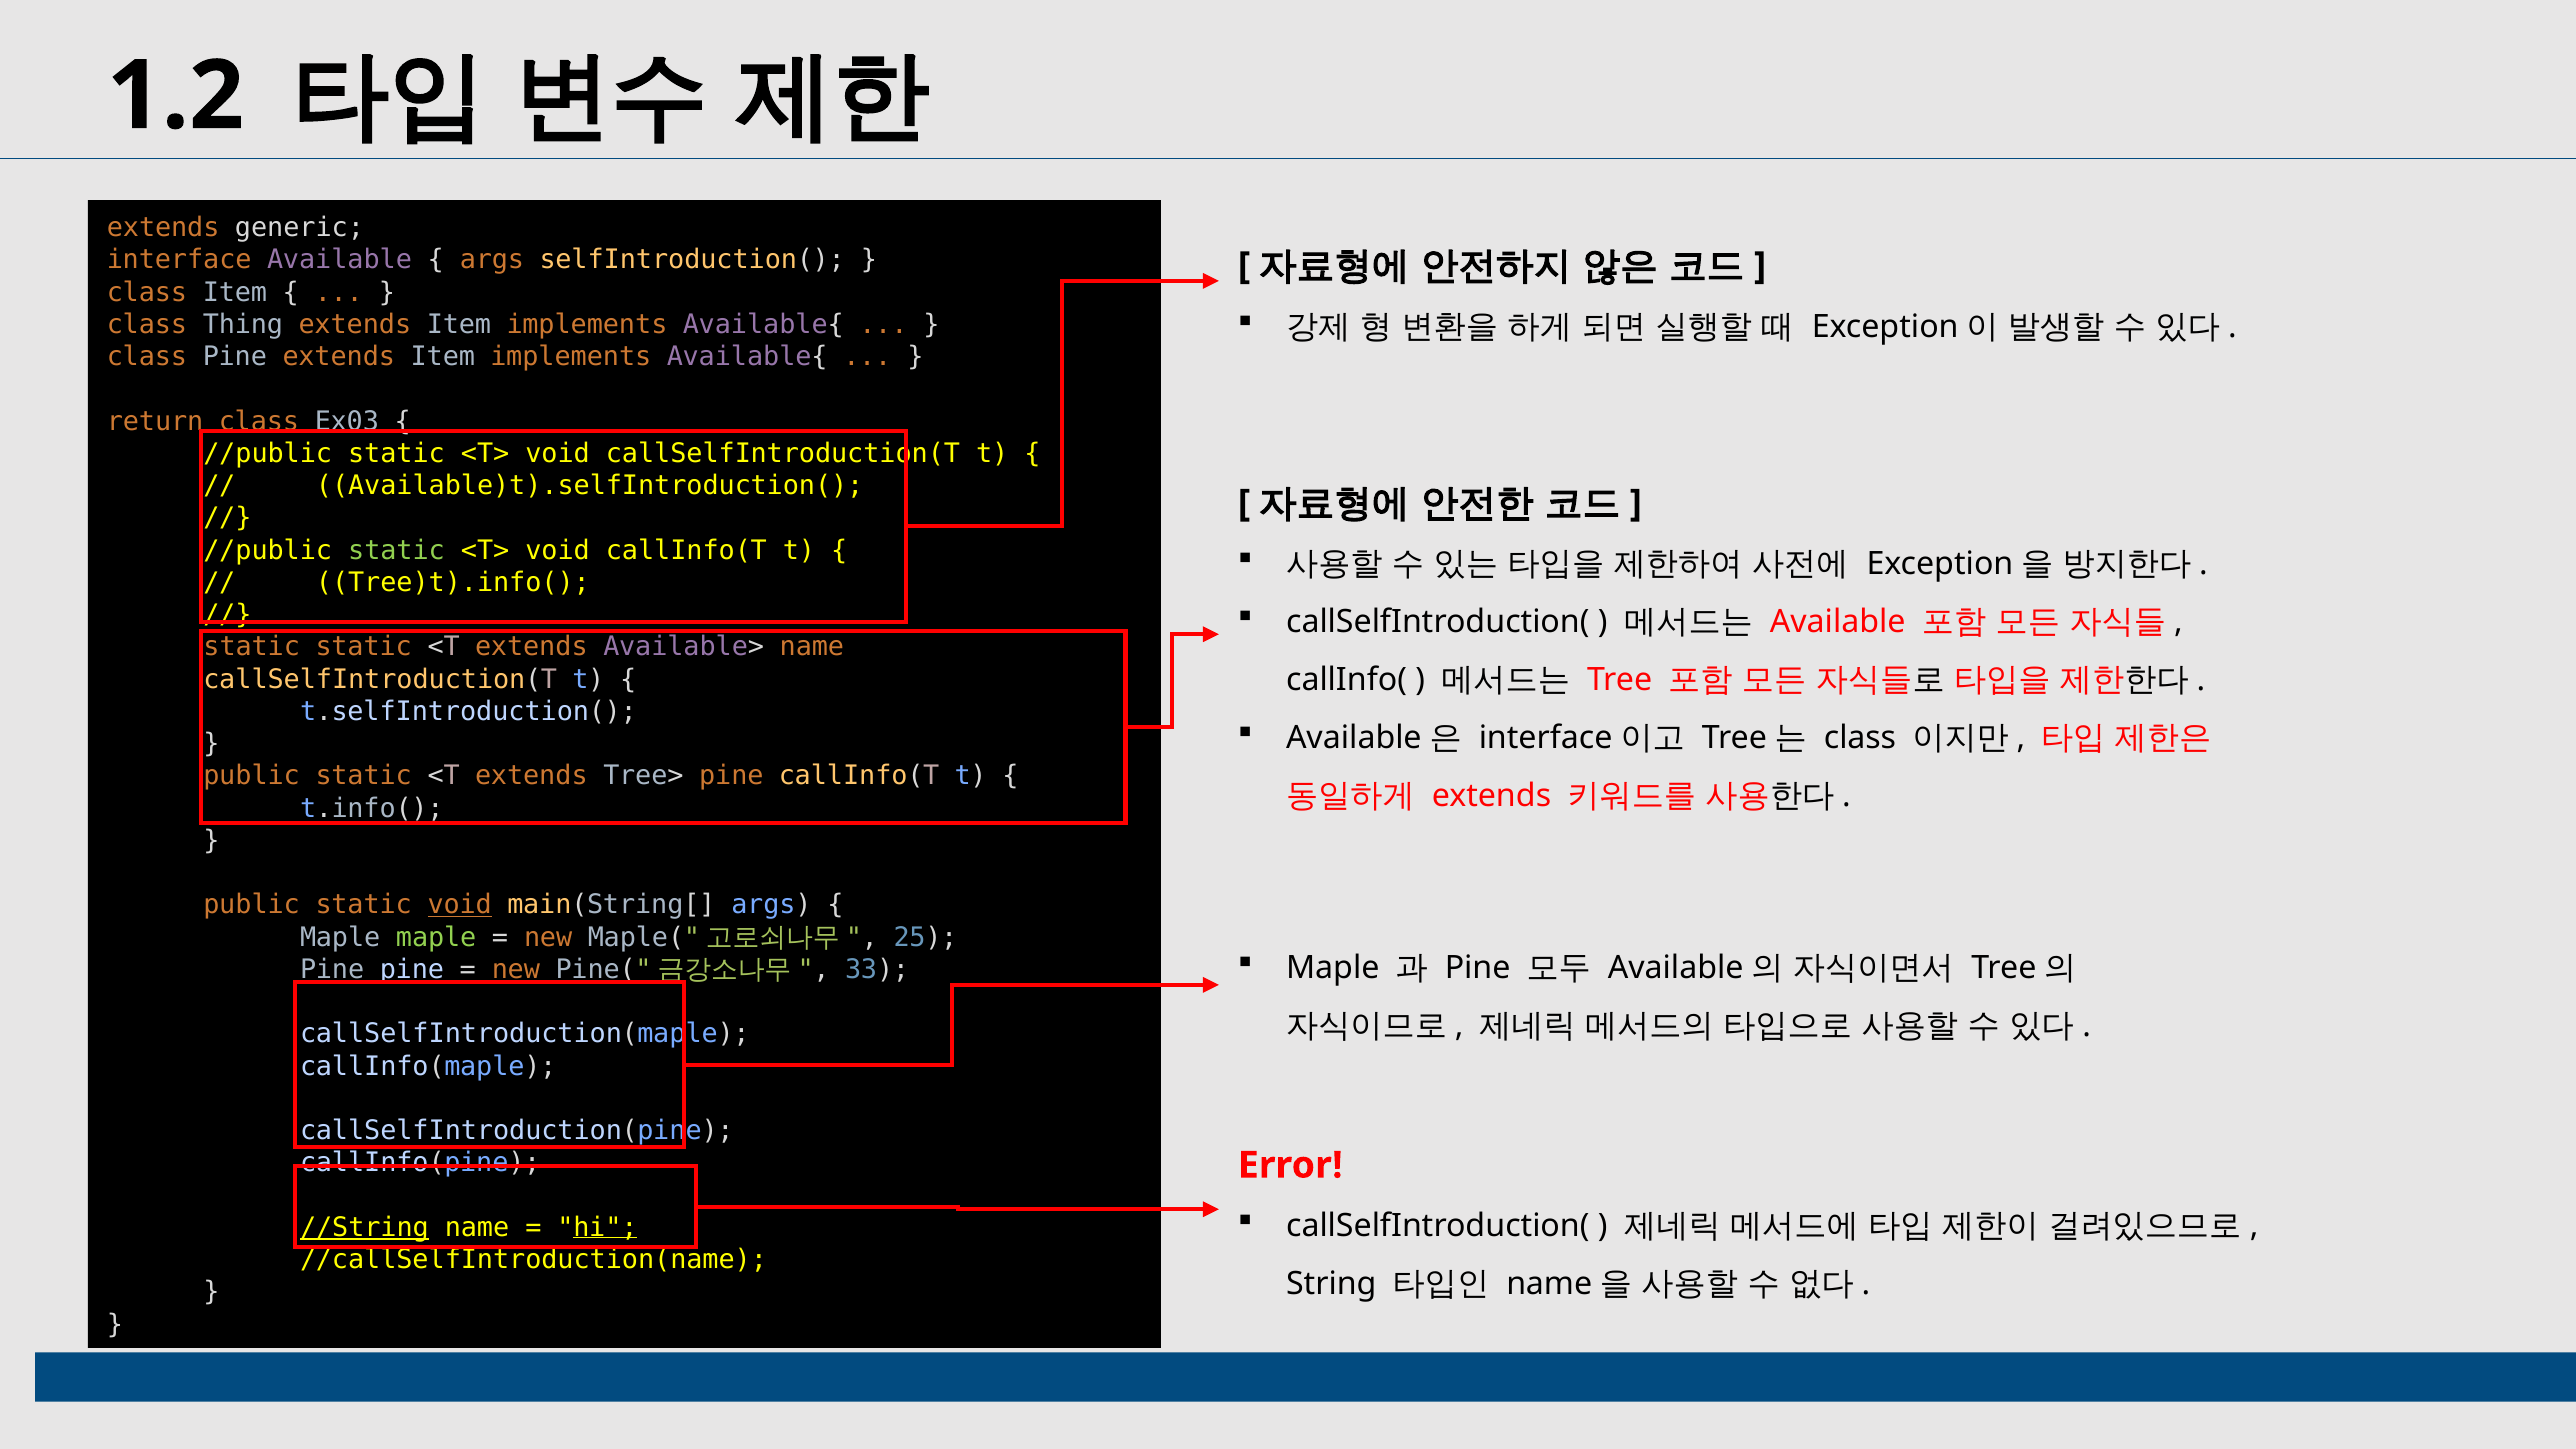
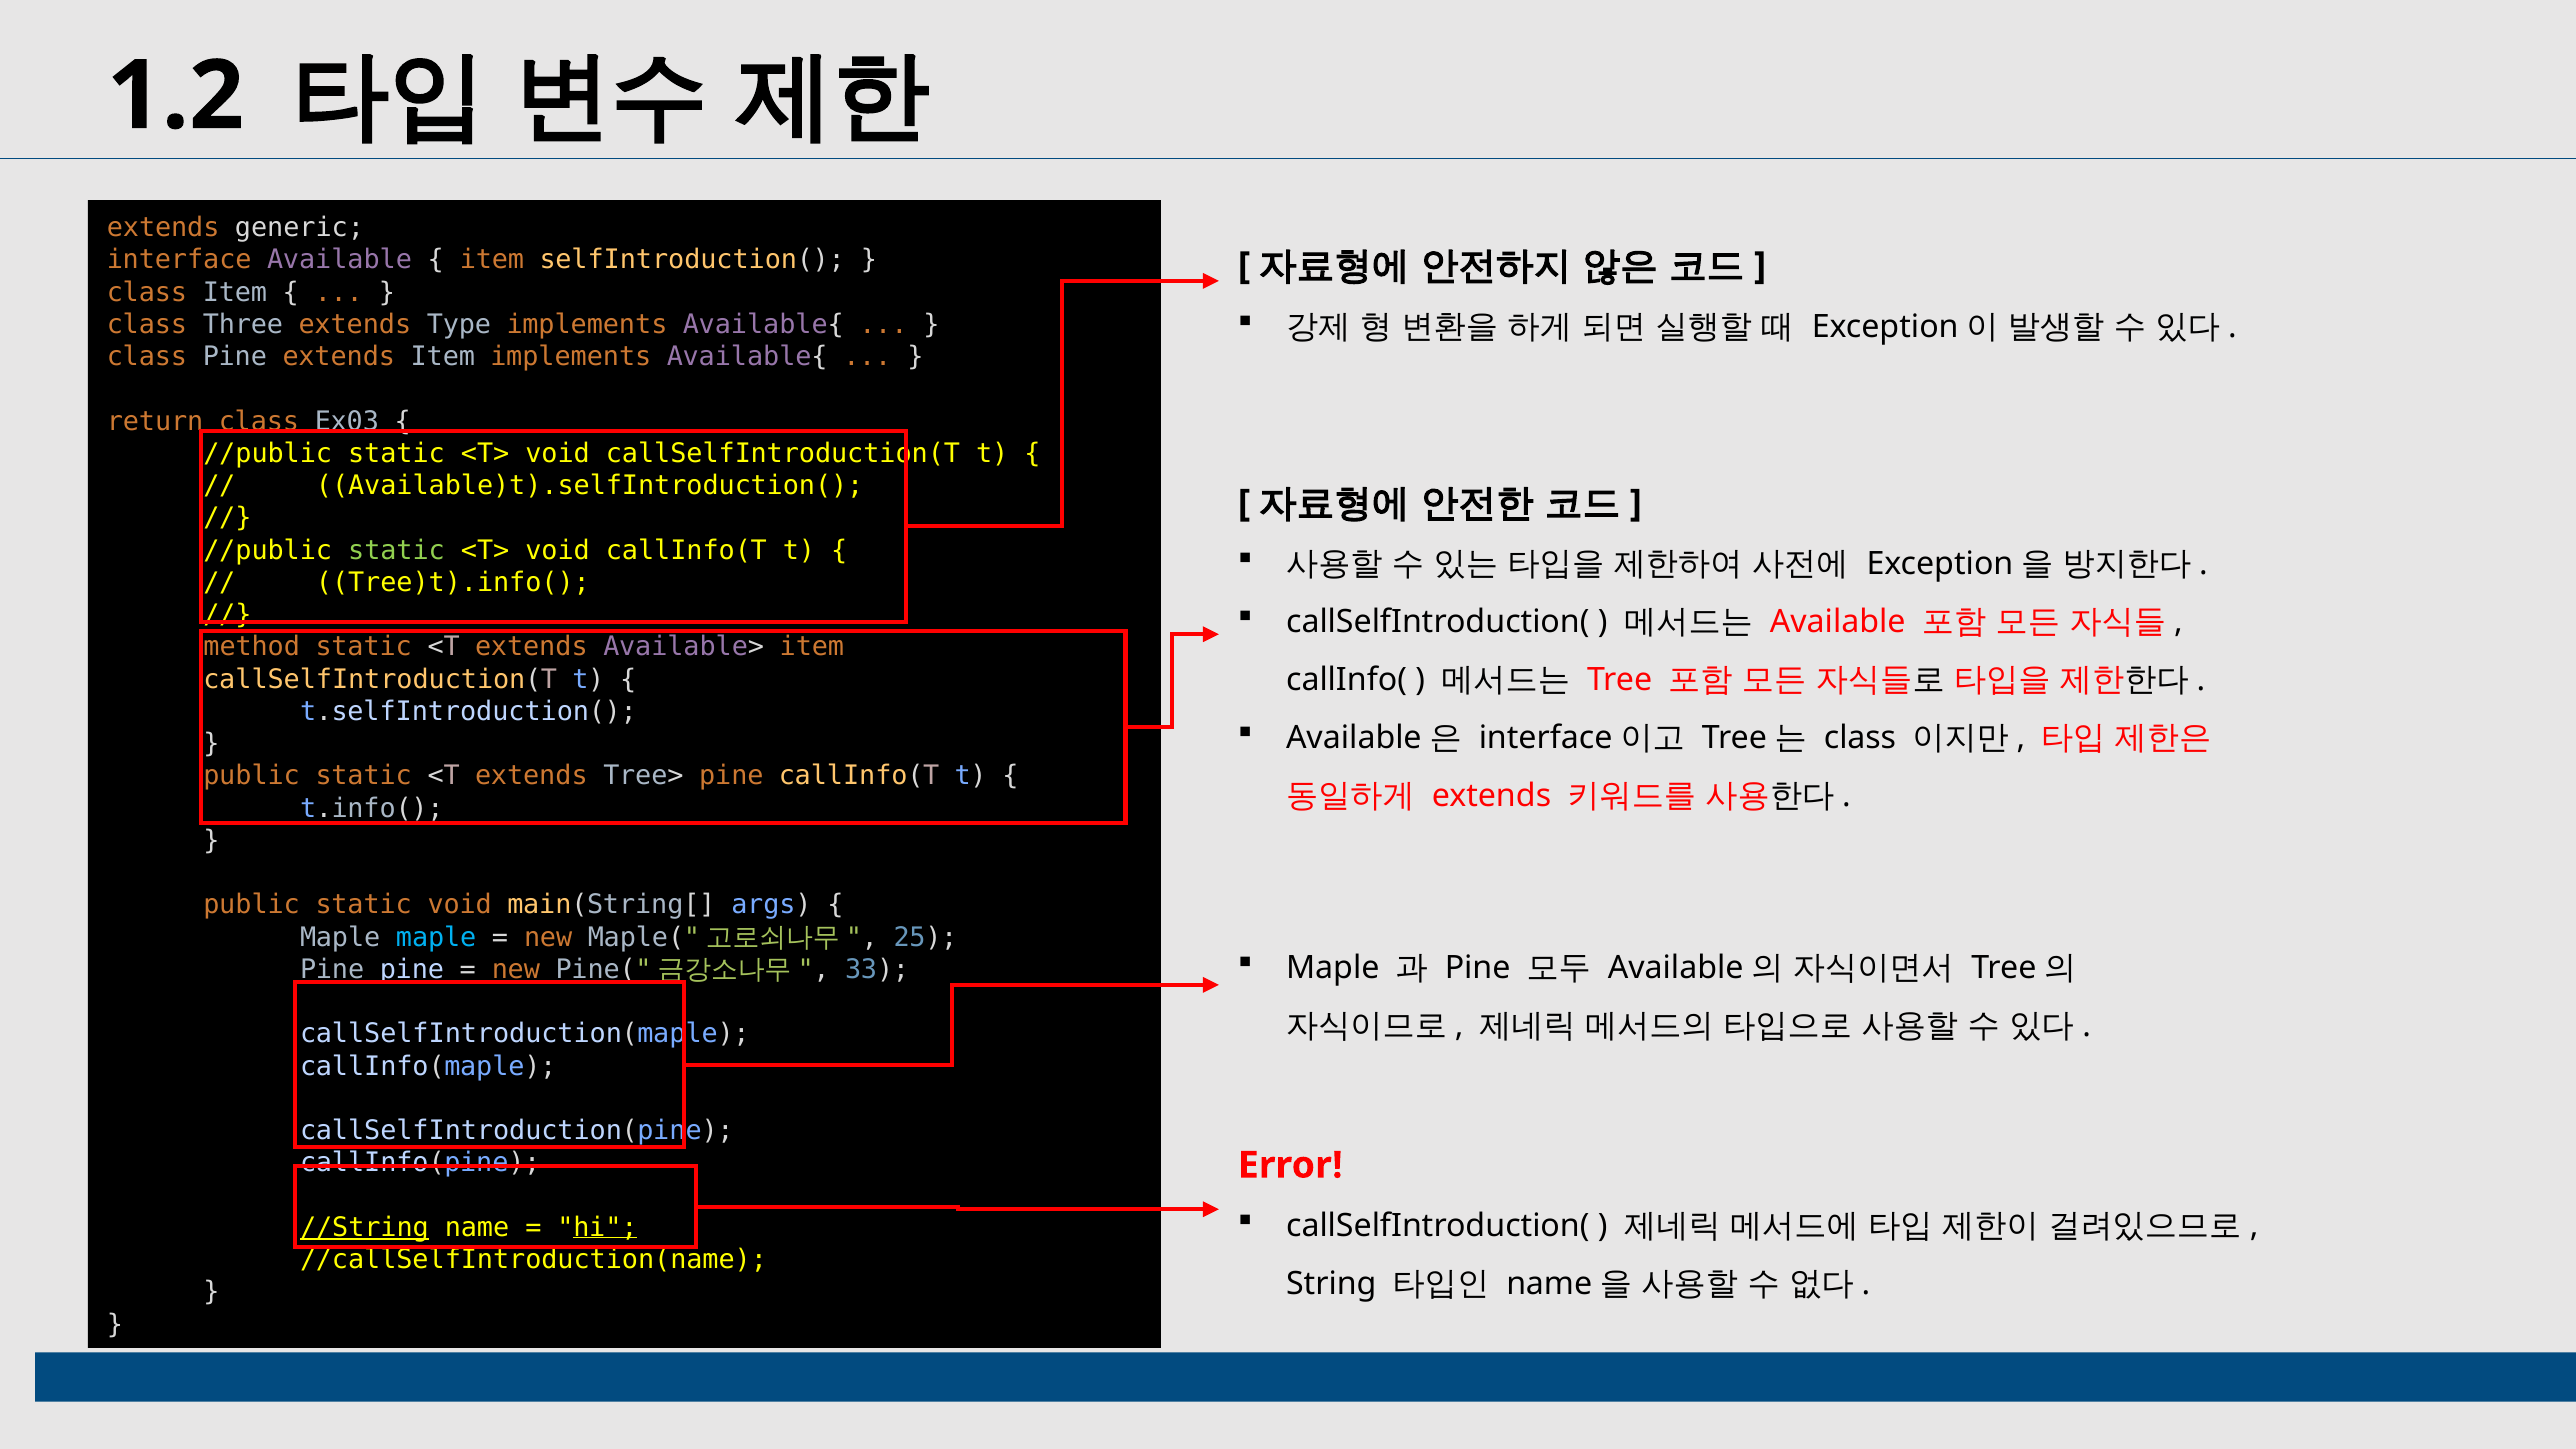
args at (492, 260): args -> item
Thing: Thing -> Three
Item at (459, 324): Item -> Type
static at (252, 647): static -> method
Available> name: name -> item
void at (460, 905) underline: present -> none
maple at (436, 937) colour: light green -> light blue
